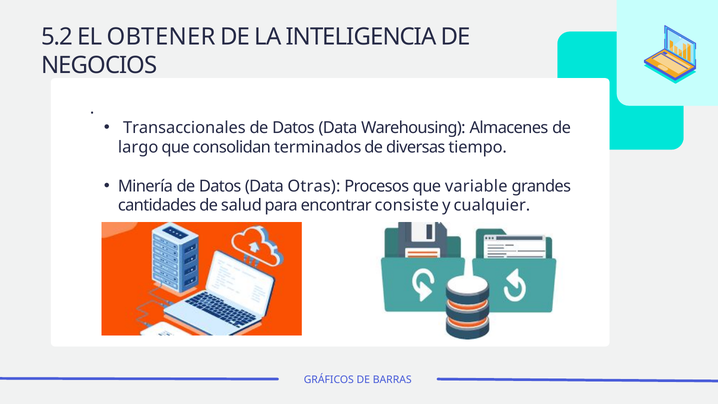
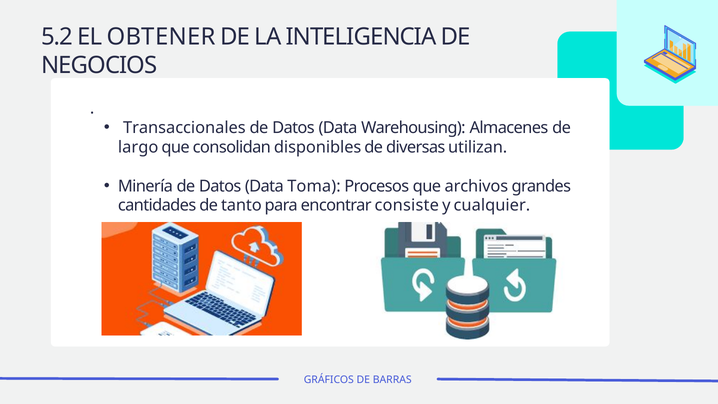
terminados: terminados -> disponibles
tiempo: tiempo -> utilizan
Otras: Otras -> Toma
variable: variable -> archivos
salud: salud -> tanto
